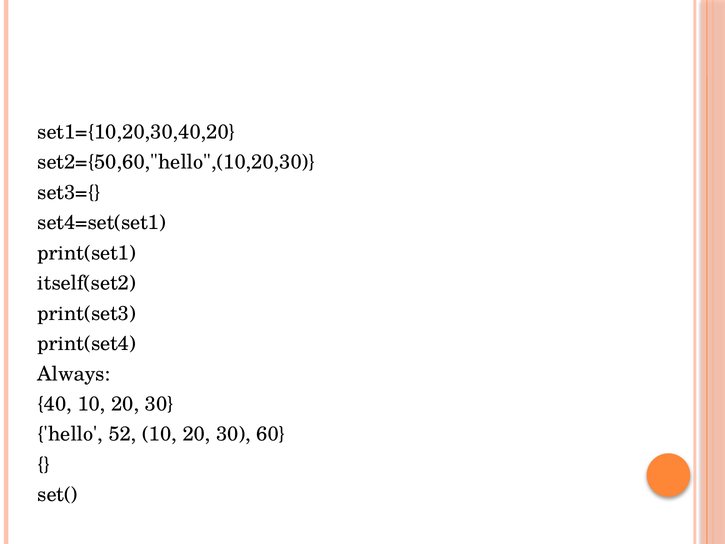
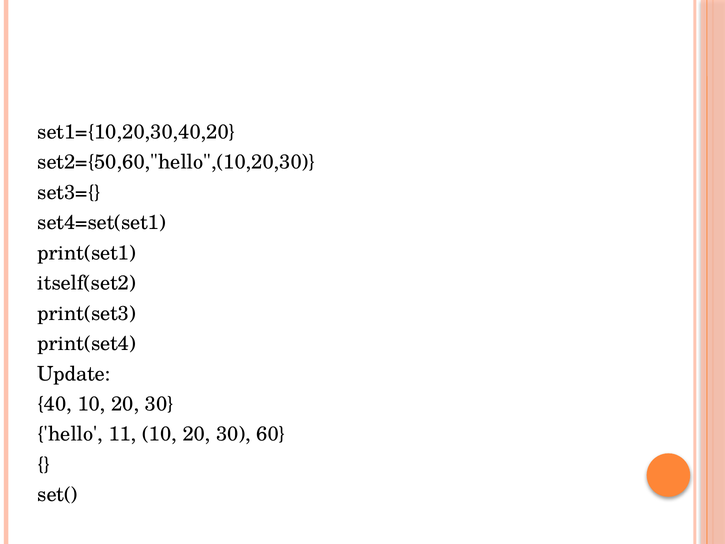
Always: Always -> Update
52: 52 -> 11
